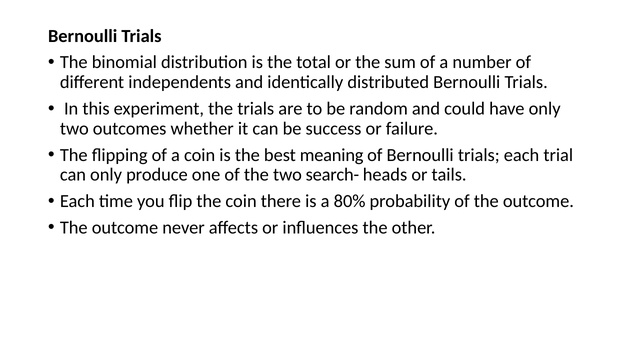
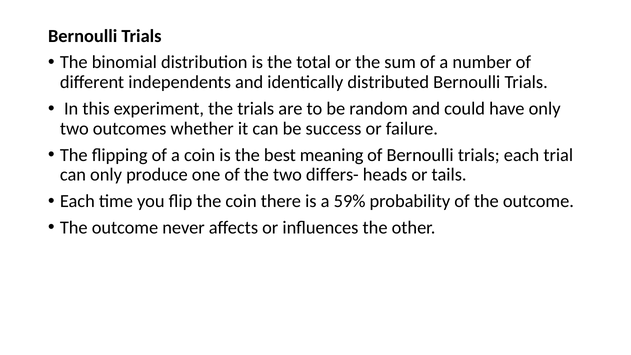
search-: search- -> differs-
80%: 80% -> 59%
